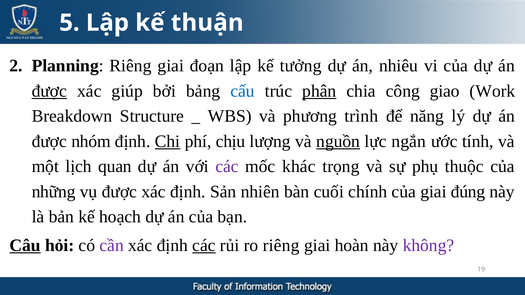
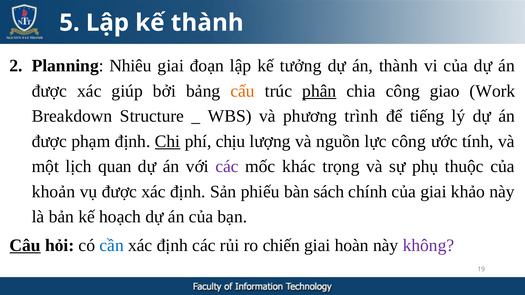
kế thuận: thuận -> thành
Planning Riêng: Riêng -> Nhiêu
án nhiêu: nhiêu -> thành
được at (49, 91) underline: present -> none
cấu colour: blue -> orange
năng: năng -> tiếng
nhóm: nhóm -> phạm
nguồn underline: present -> none
lực ngắn: ngắn -> công
những: những -> khoản
nhiên: nhiên -> phiếu
cuối: cuối -> sách
đúng: đúng -> khảo
cần colour: purple -> blue
các at (204, 246) underline: present -> none
ro riêng: riêng -> chiến
